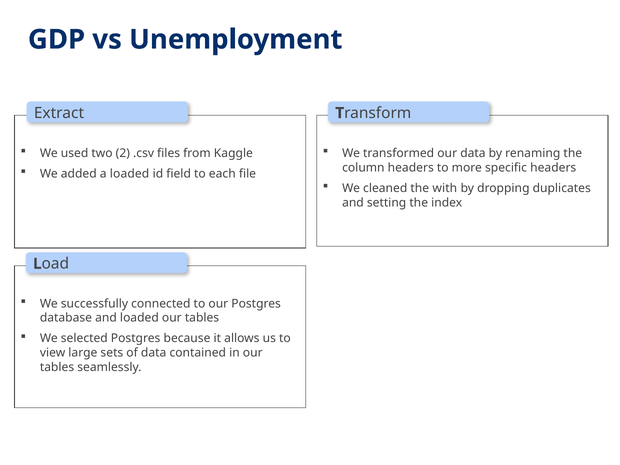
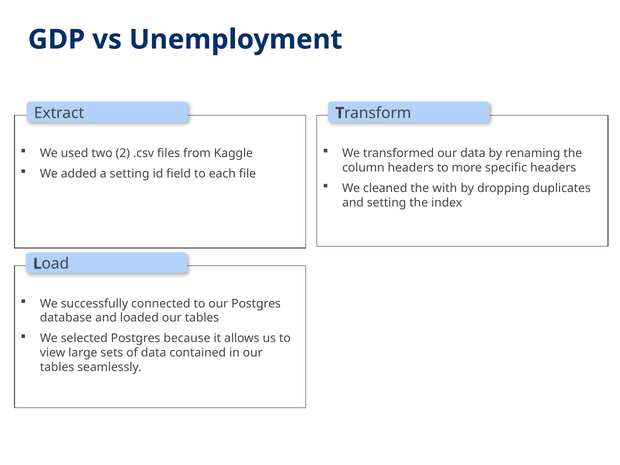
a loaded: loaded -> setting
